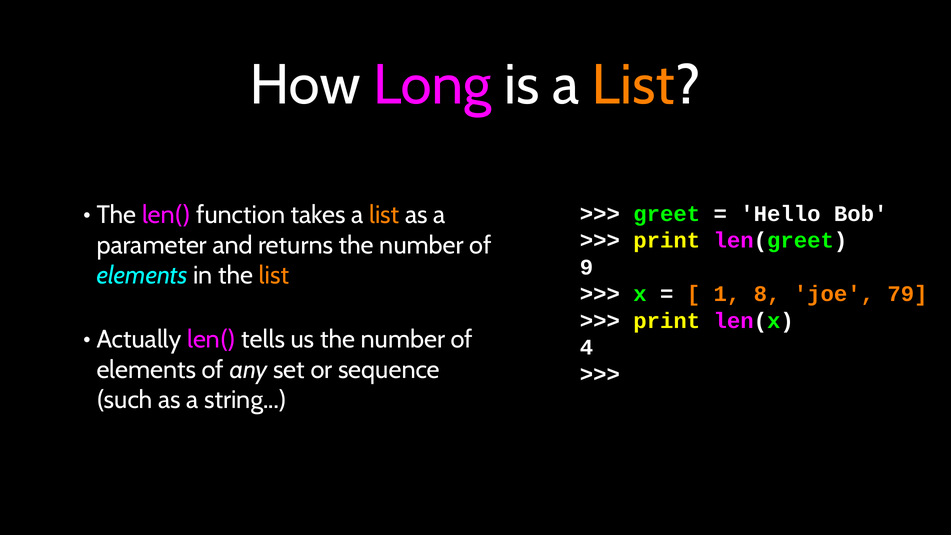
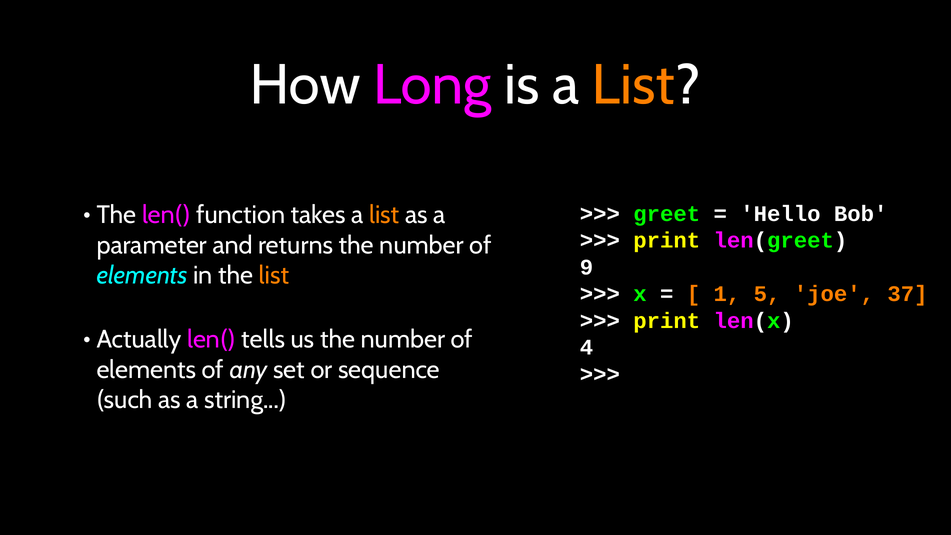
8: 8 -> 5
79: 79 -> 37
